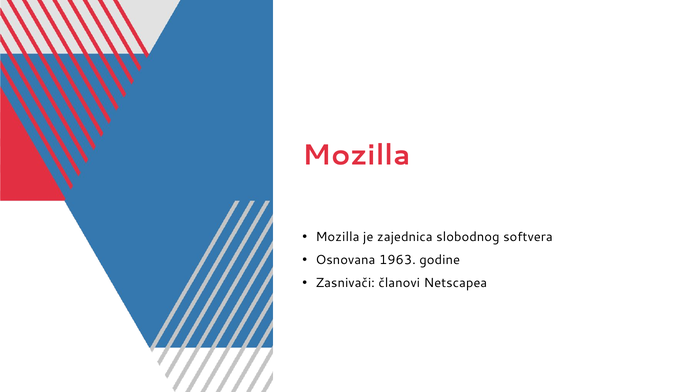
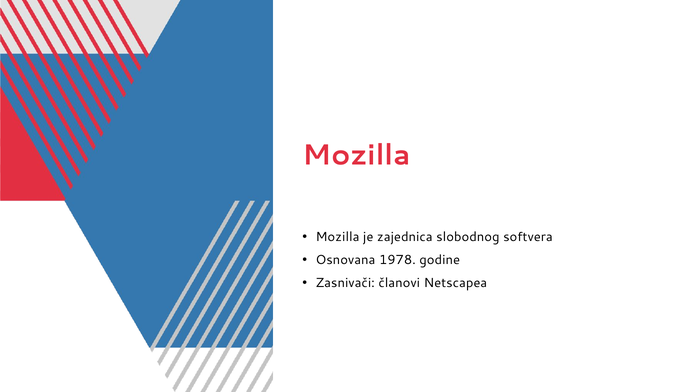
1963: 1963 -> 1978
